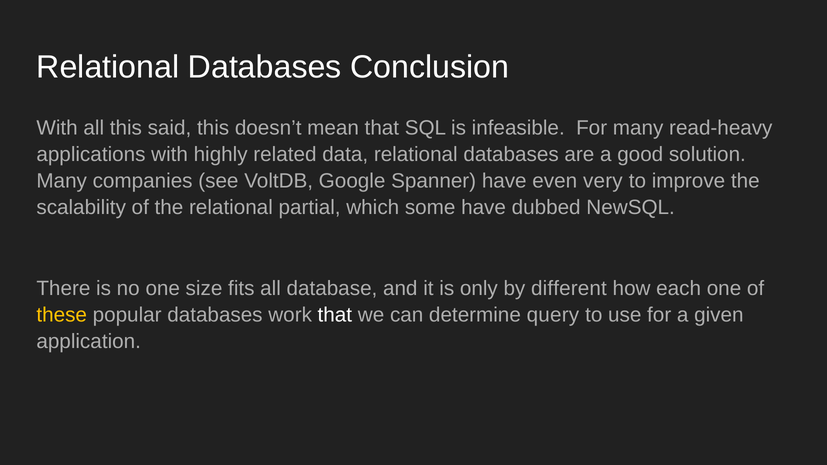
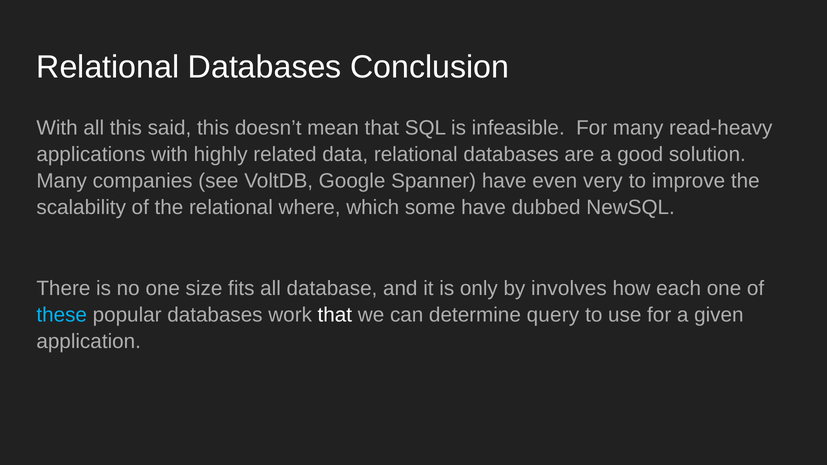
partial: partial -> where
different: different -> involves
these colour: yellow -> light blue
